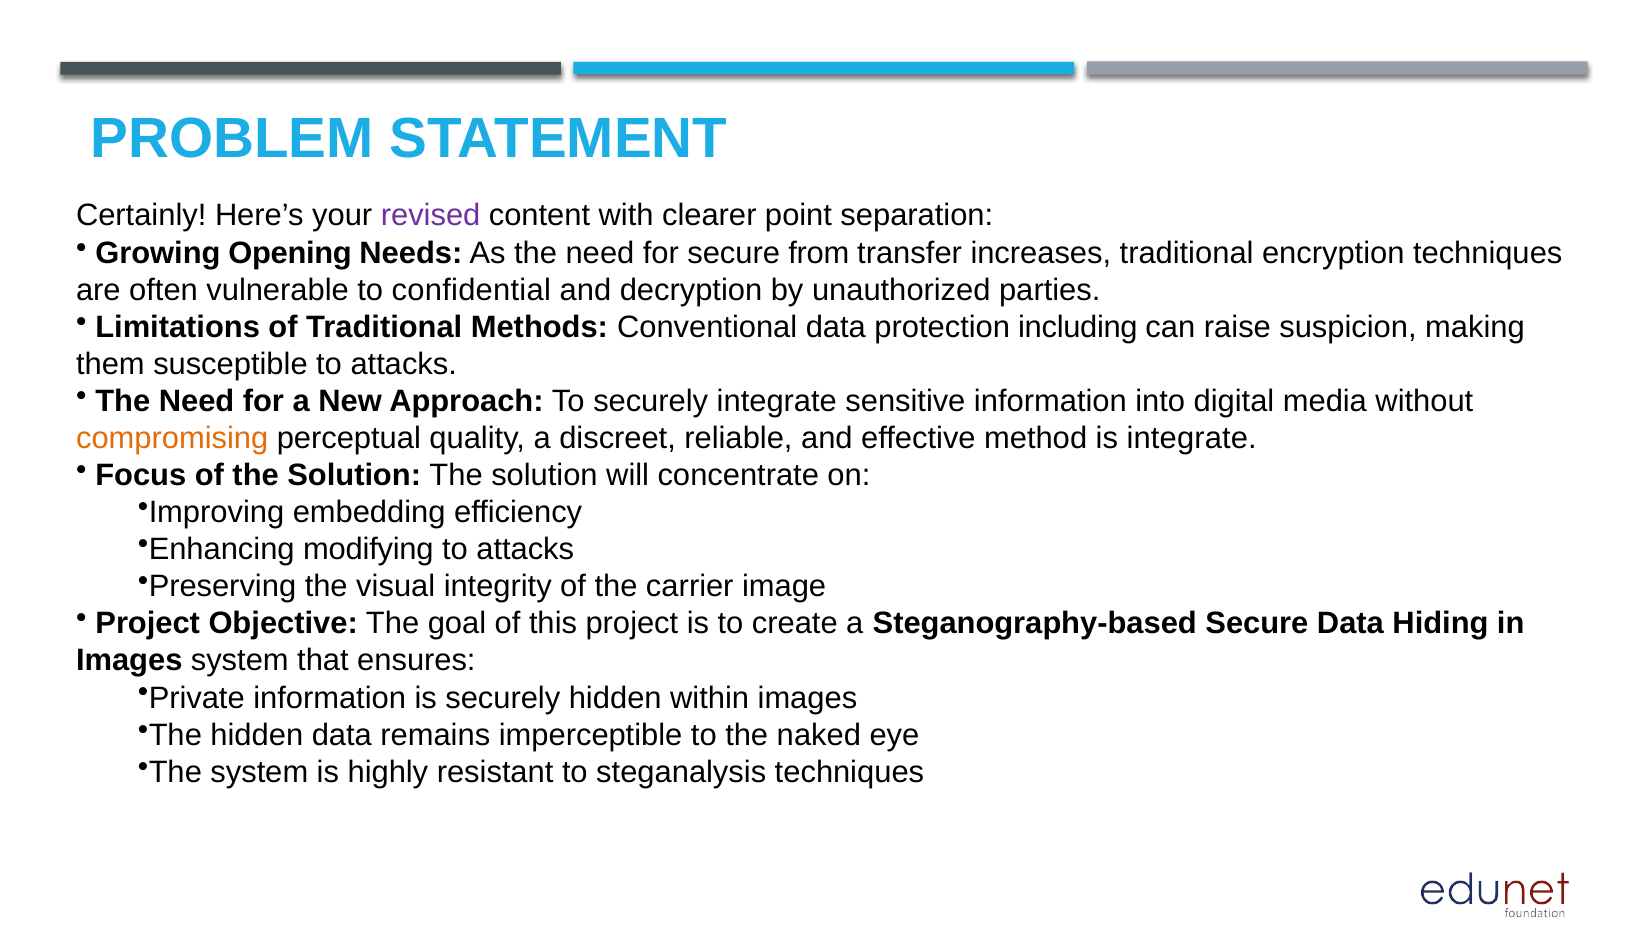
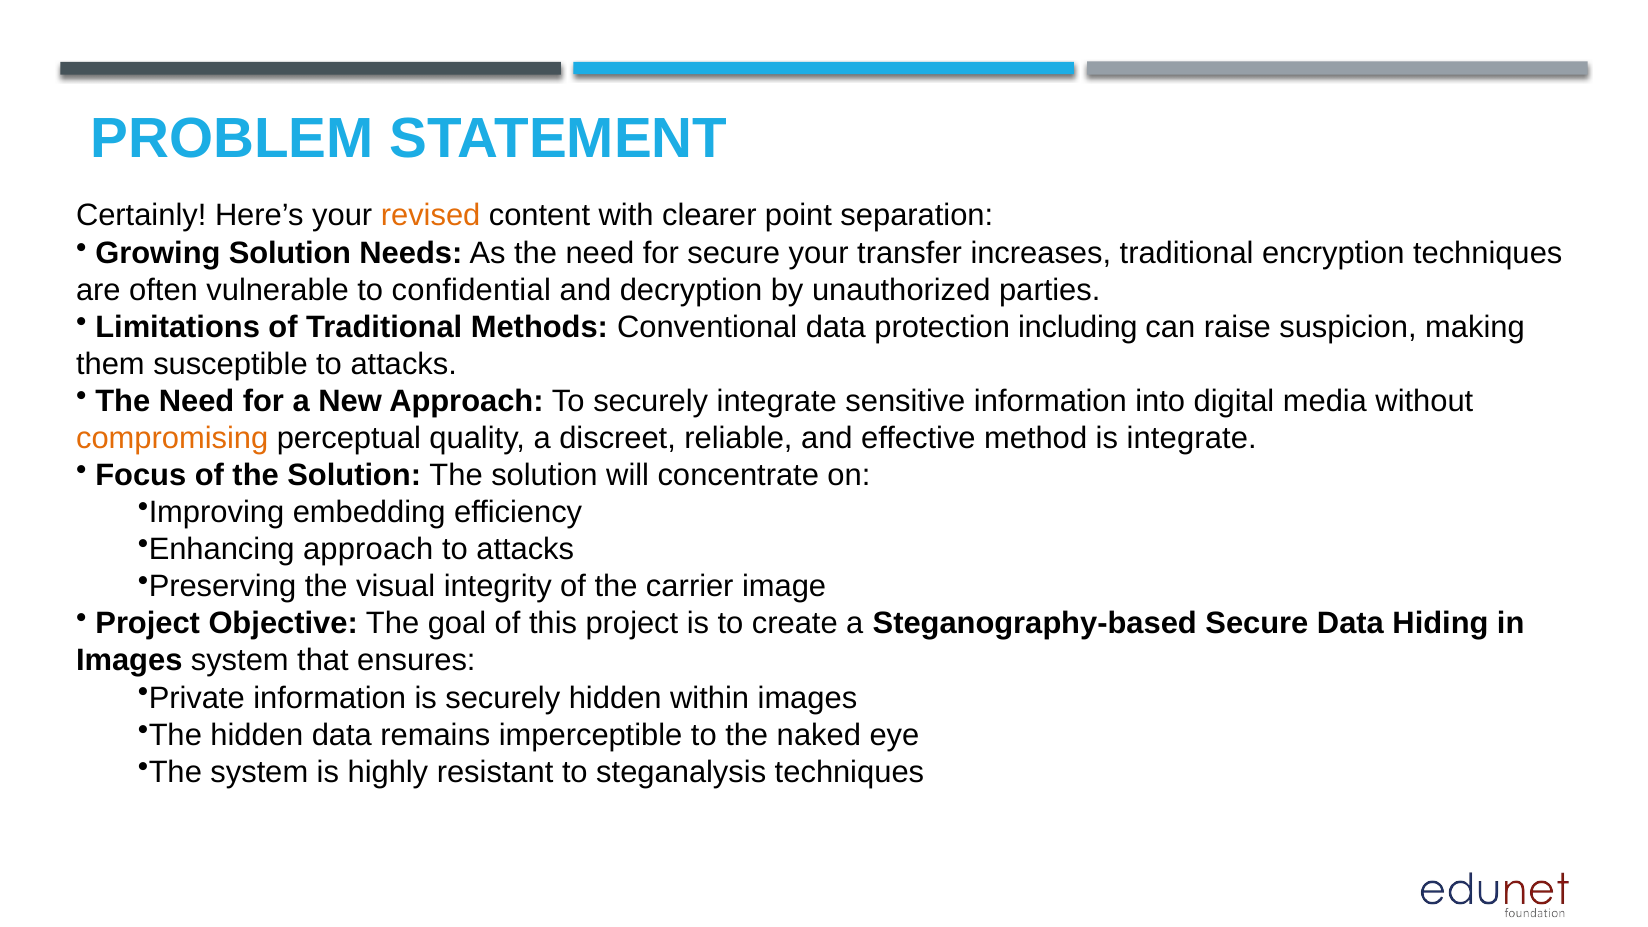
revised colour: purple -> orange
Growing Opening: Opening -> Solution
secure from: from -> your
Enhancing modifying: modifying -> approach
